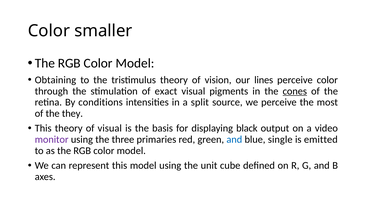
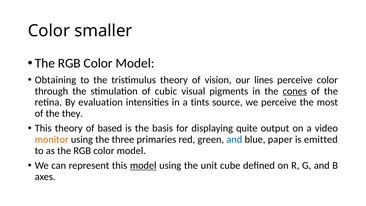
exact: exact -> cubic
conditions: conditions -> evaluation
split: split -> tints
of visual: visual -> based
black: black -> quite
monitor colour: purple -> orange
single: single -> paper
model at (143, 165) underline: none -> present
